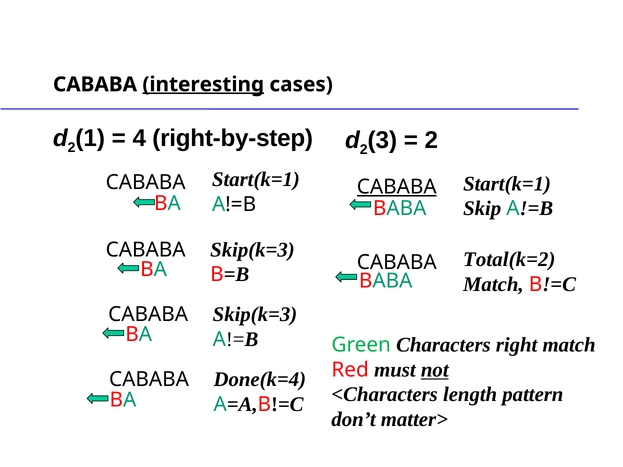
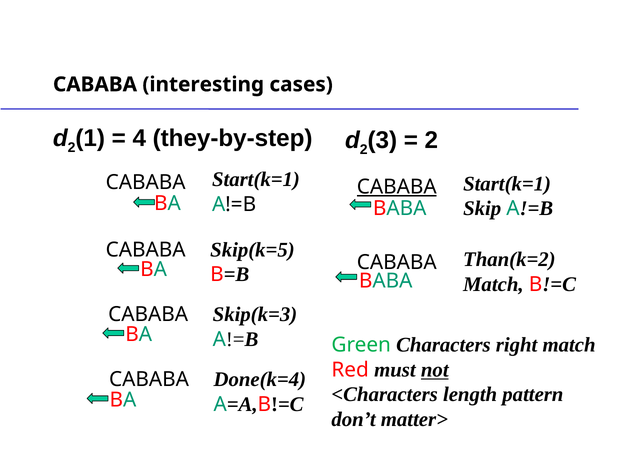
interesting underline: present -> none
right-by-step: right-by-step -> they-by-step
Skip(k=3 at (252, 250): Skip(k=3 -> Skip(k=5
Total(k=2: Total(k=2 -> Than(k=2
